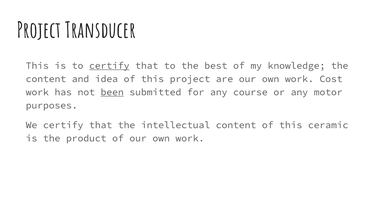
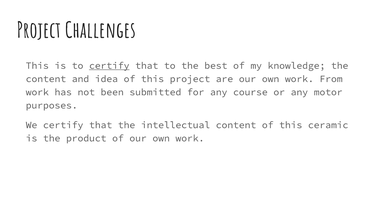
Transducer: Transducer -> Challenges
Cost: Cost -> From
been underline: present -> none
